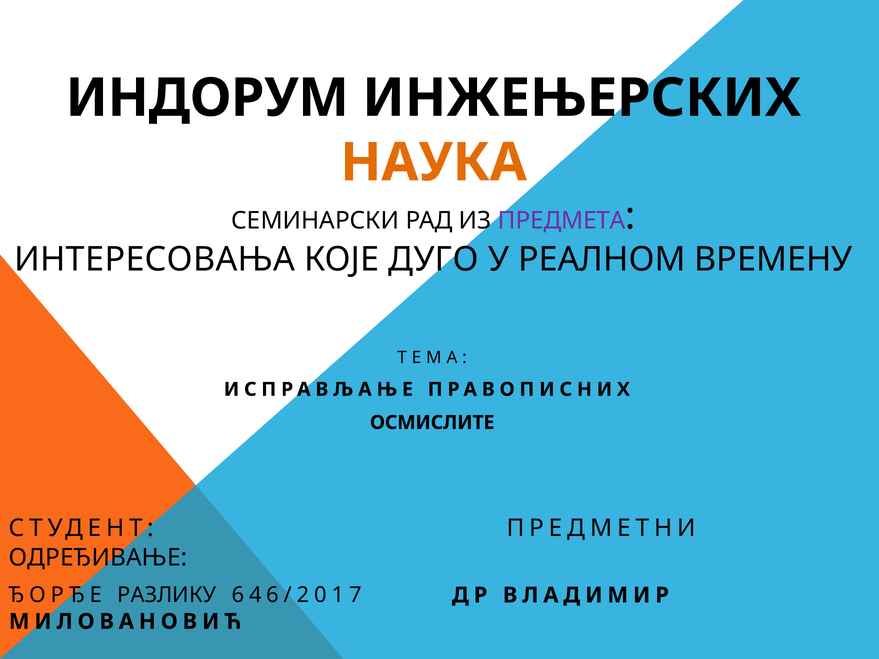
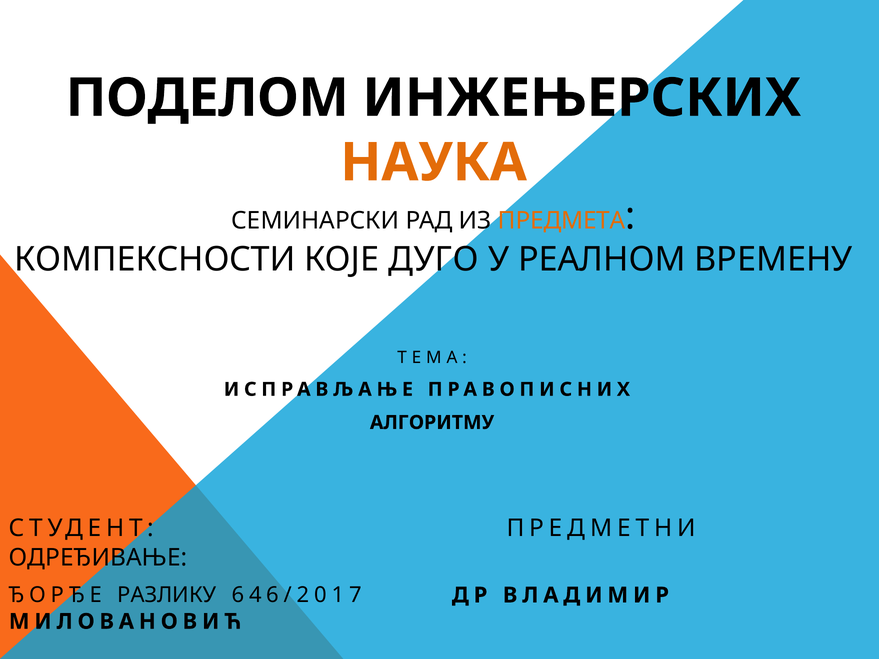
ИНДОРУМ: ИНДОРУМ -> ПОДЕЛОМ
ПРЕДМЕТА colour: purple -> orange
ИНТЕРЕСОВАЊА: ИНТЕРЕСОВАЊА -> КОМПЕКСНОСТИ
ОСМИСЛИТЕ: ОСМИСЛИТЕ -> АЛГОРИТМУ
